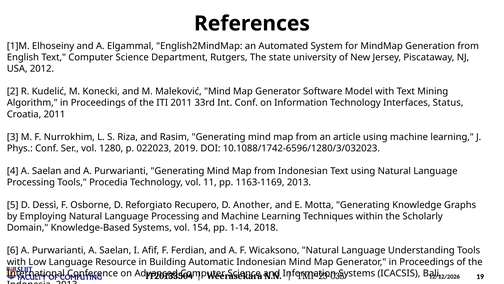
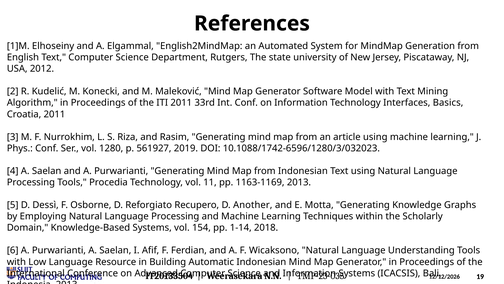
Status: Status -> Basics
022023: 022023 -> 561927
